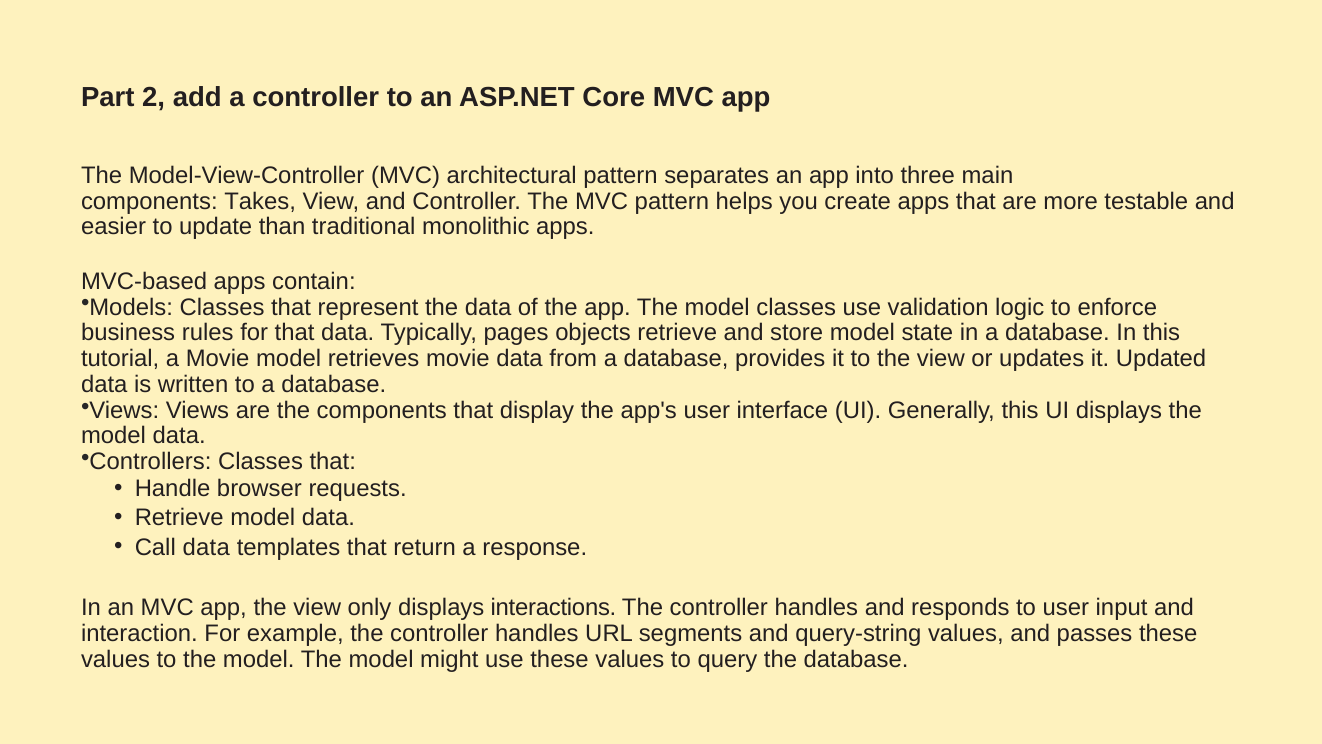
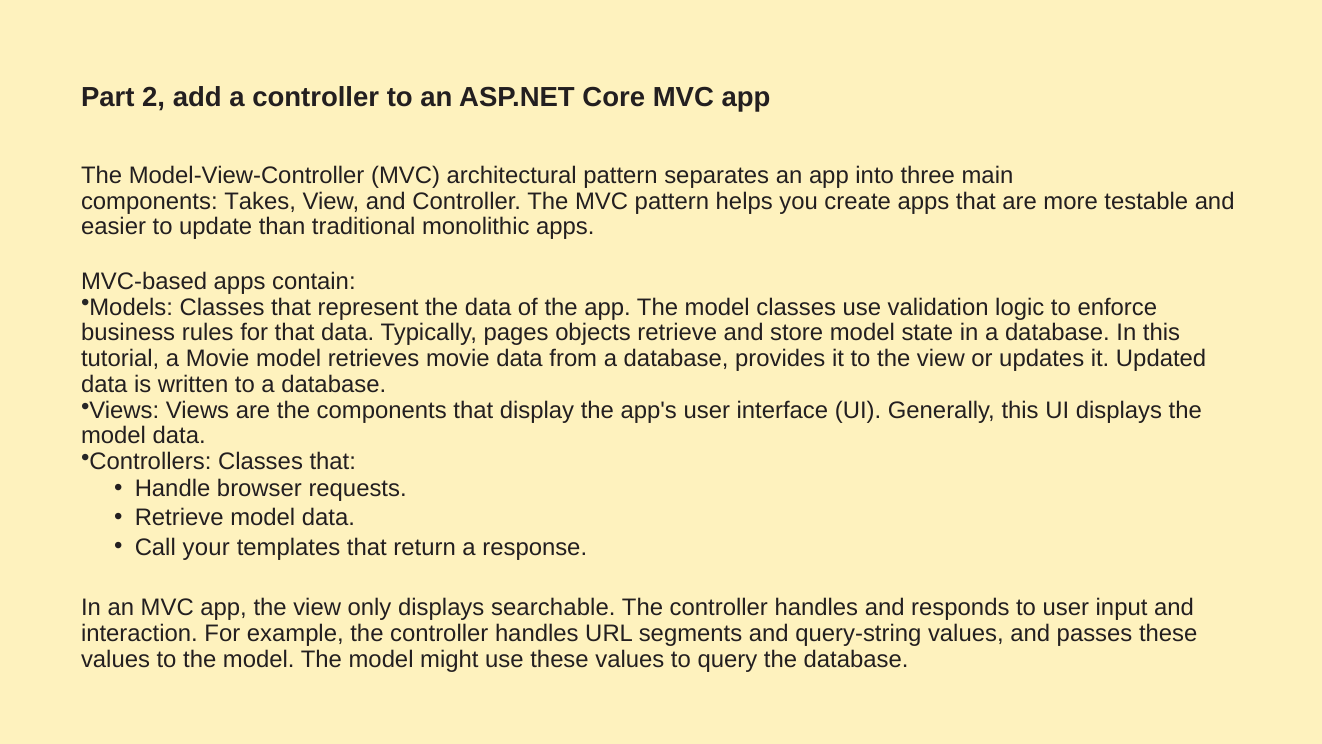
Call data: data -> your
interactions: interactions -> searchable
